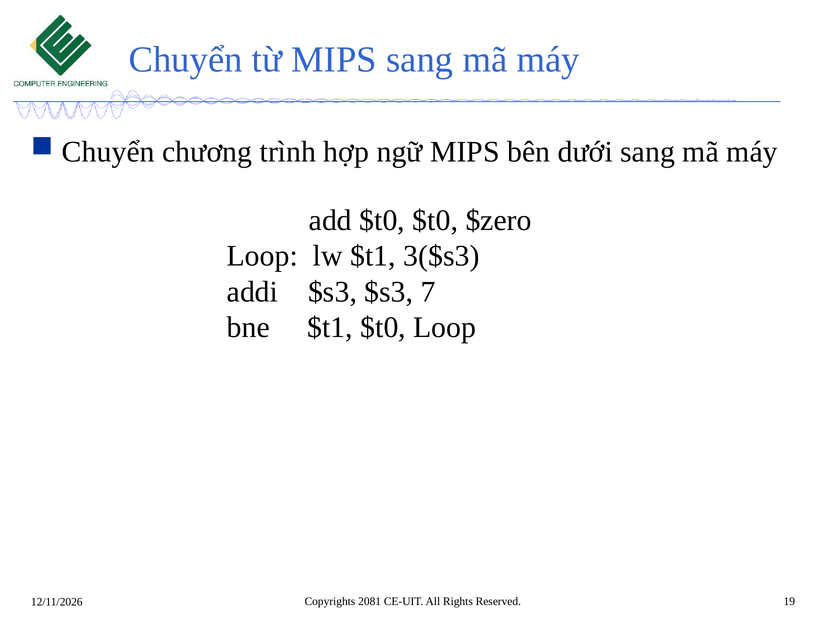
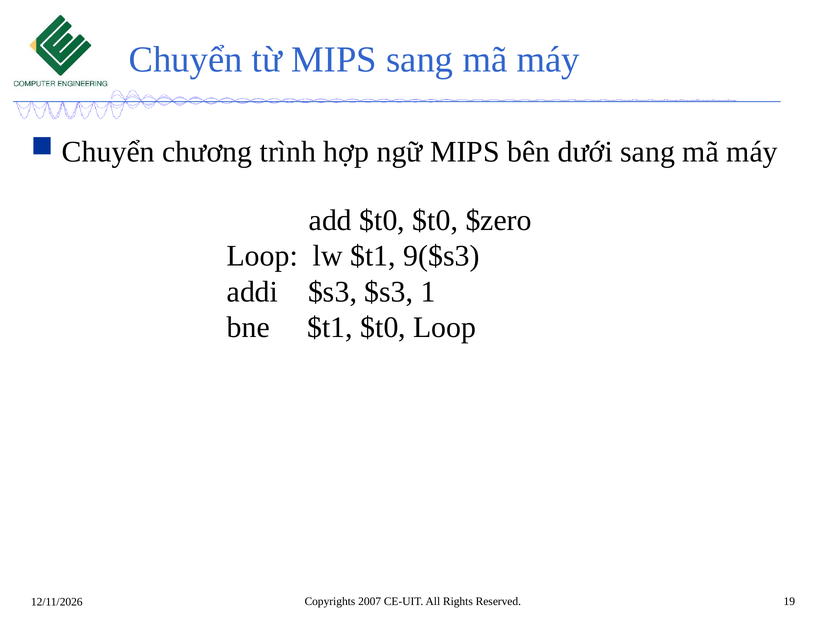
3($s3: 3($s3 -> 9($s3
7: 7 -> 1
2081: 2081 -> 2007
